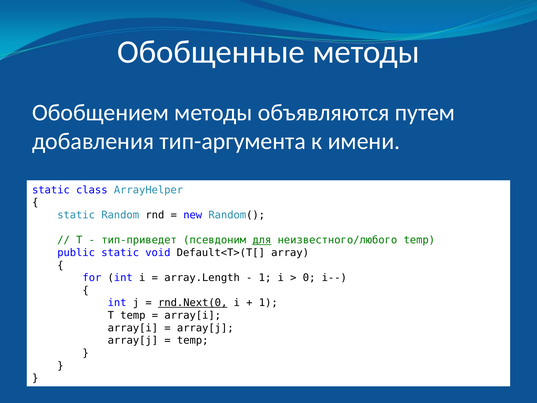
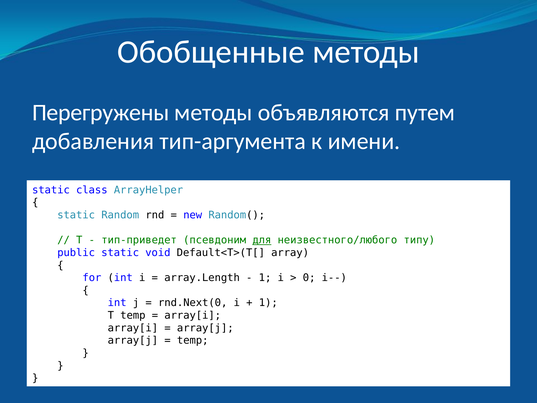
Обобщением: Обобщением -> Перегружены
неизвестного/любого temp: temp -> типу
rnd.Next(0 underline: present -> none
